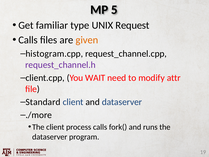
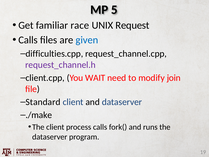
type: type -> race
given colour: orange -> blue
histogram.cpp: histogram.cpp -> difficulties.cpp
attr: attr -> join
./more: ./more -> ./make
